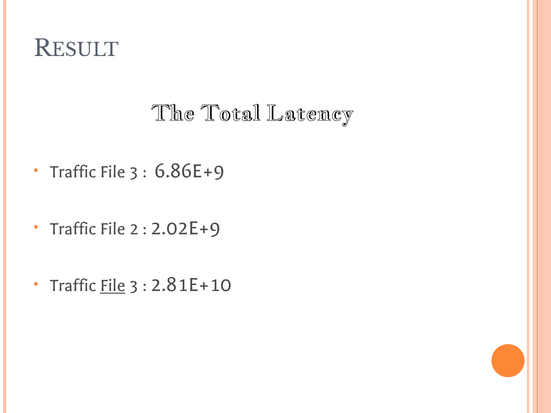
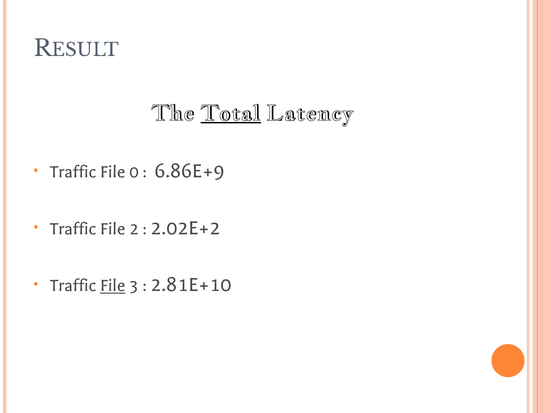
Total underline: none -> present
3 at (134, 172): 3 -> 0
2.02E+9: 2.02E+9 -> 2.02E+2
